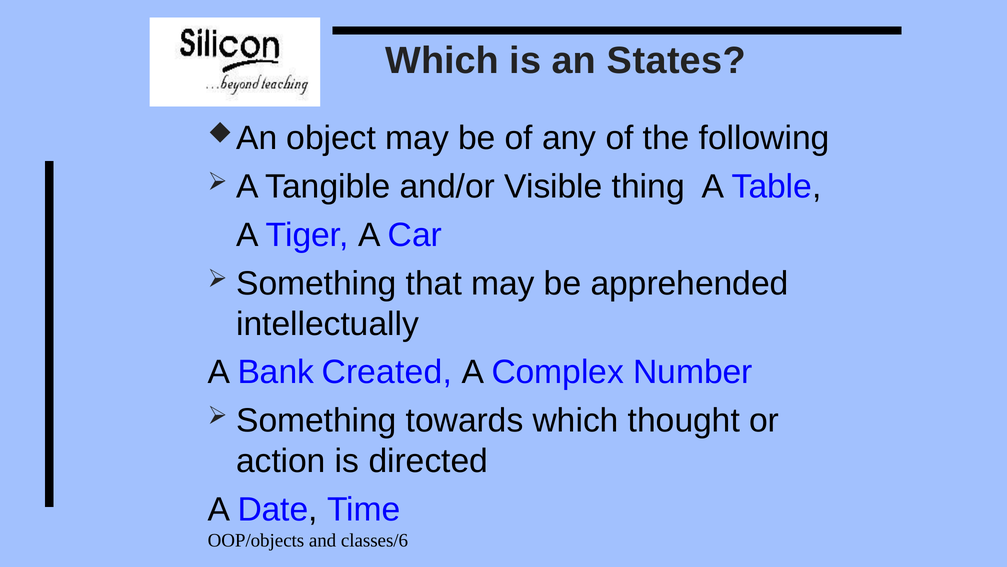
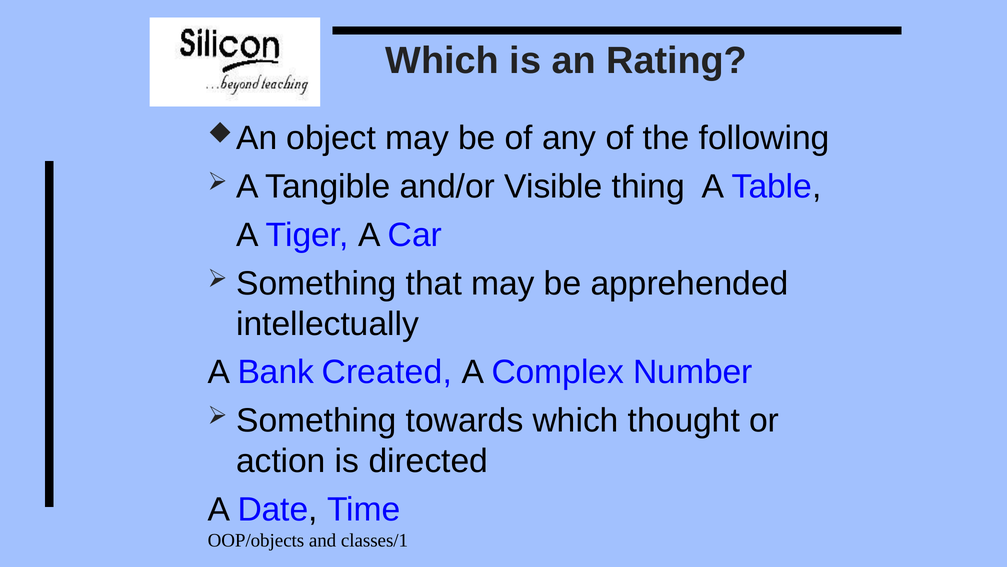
States: States -> Rating
classes/6: classes/6 -> classes/1
